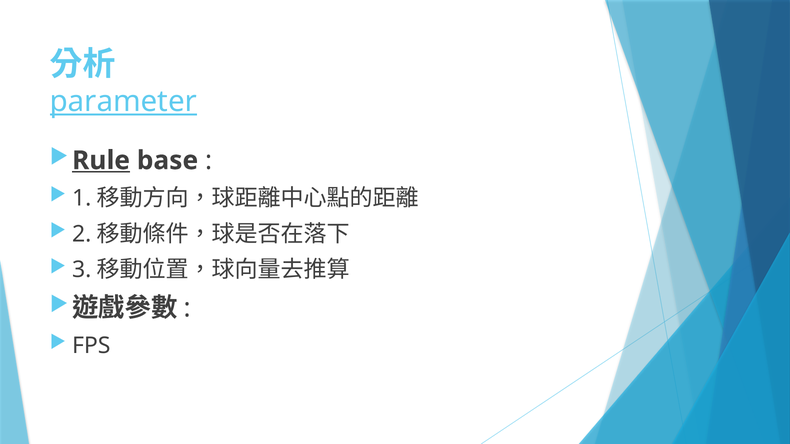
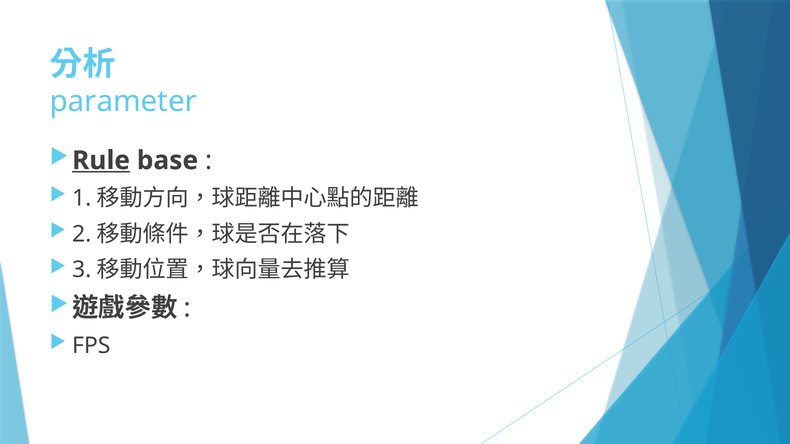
parameter underline: present -> none
